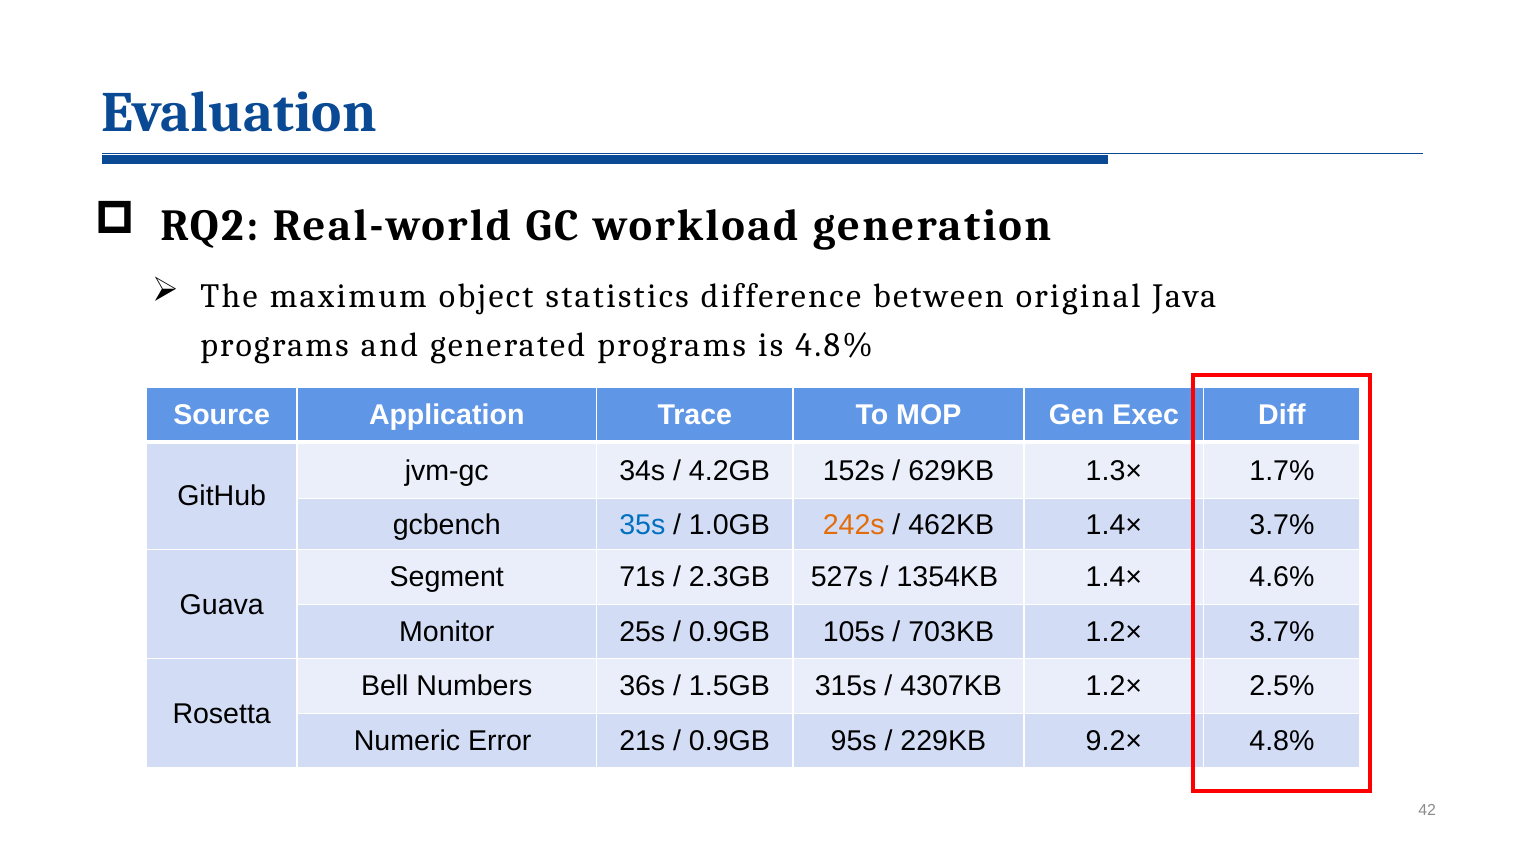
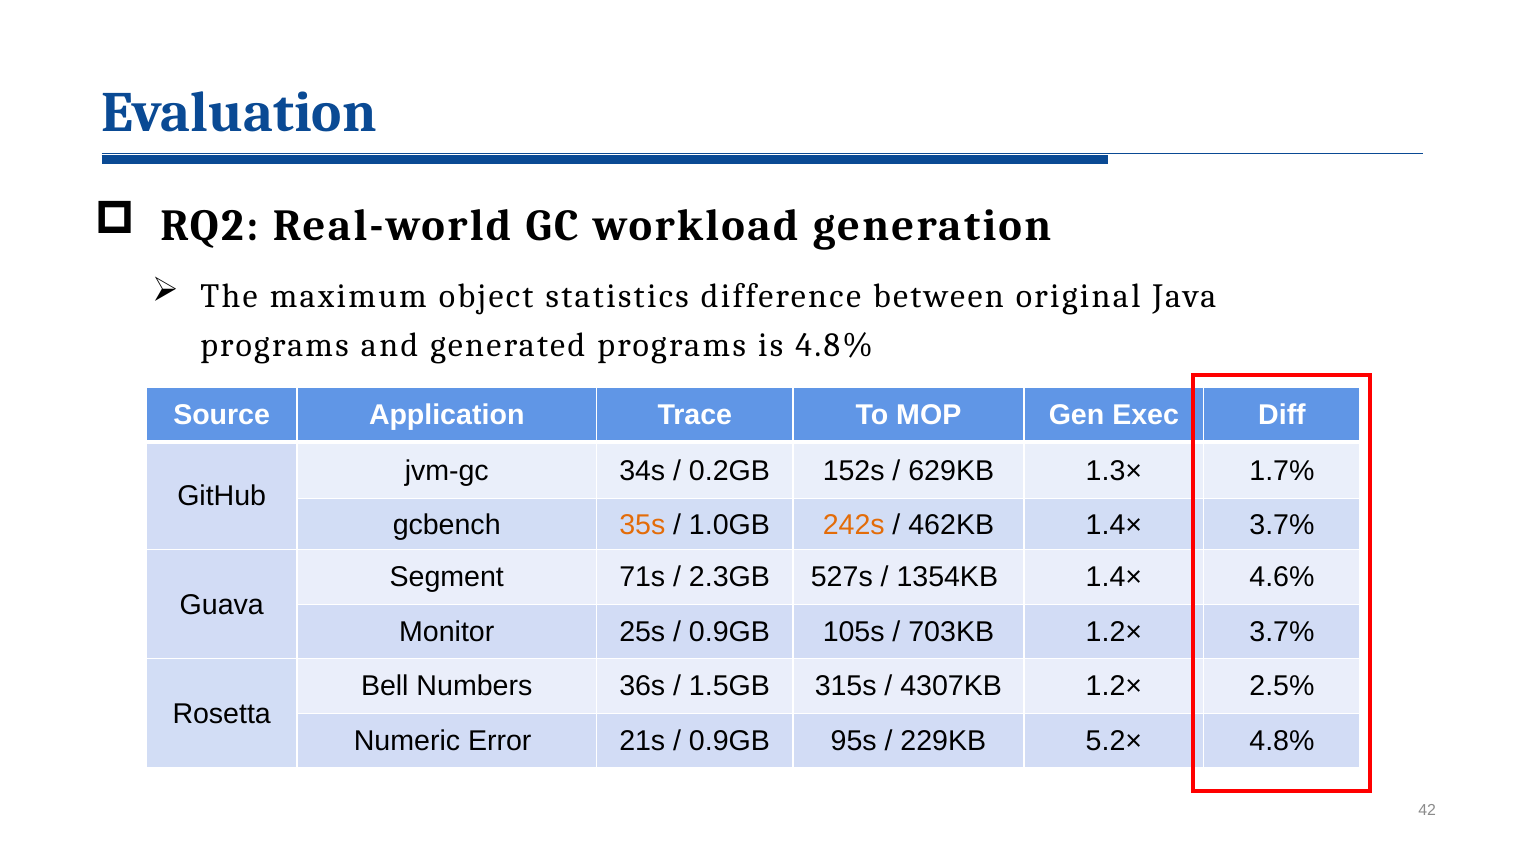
4.2GB: 4.2GB -> 0.2GB
35s colour: blue -> orange
9.2×: 9.2× -> 5.2×
